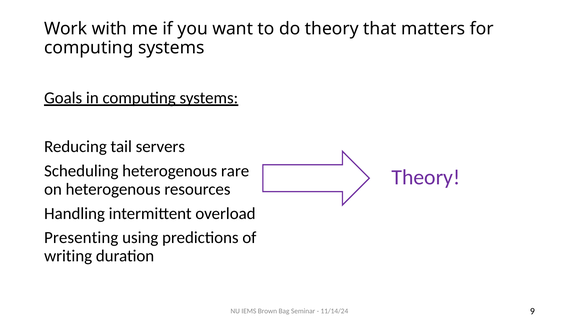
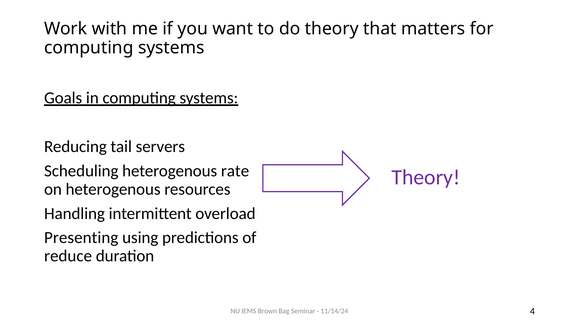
rare: rare -> rate
writing: writing -> reduce
9: 9 -> 4
